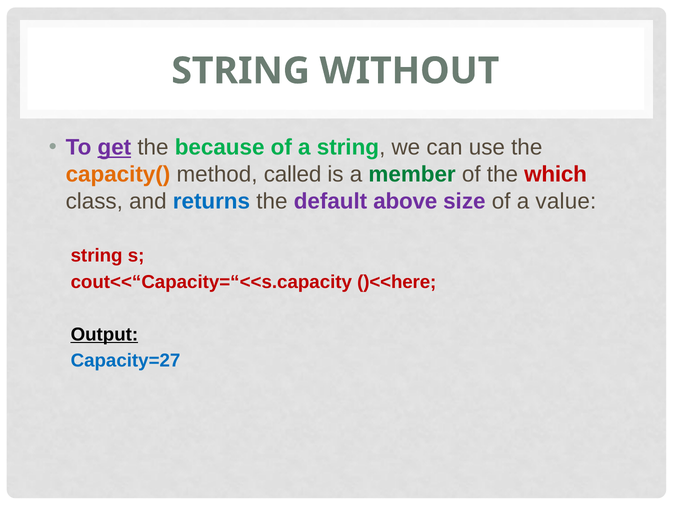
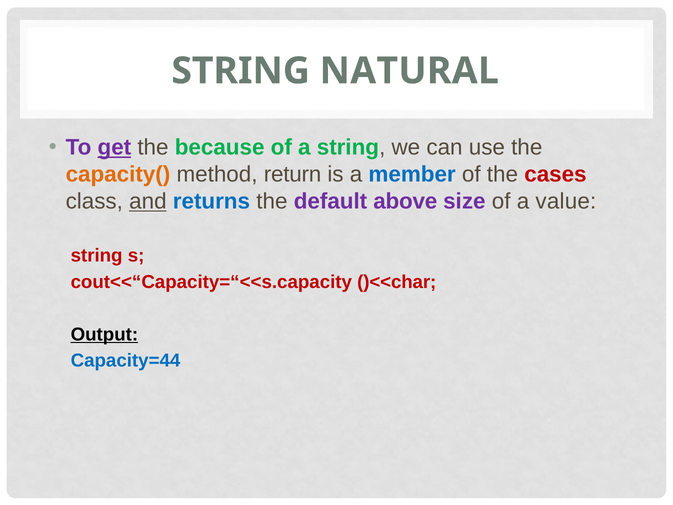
WITHOUT: WITHOUT -> NATURAL
called: called -> return
member colour: green -> blue
which: which -> cases
and underline: none -> present
)<<here: )<<here -> )<<char
Capacity=27: Capacity=27 -> Capacity=44
